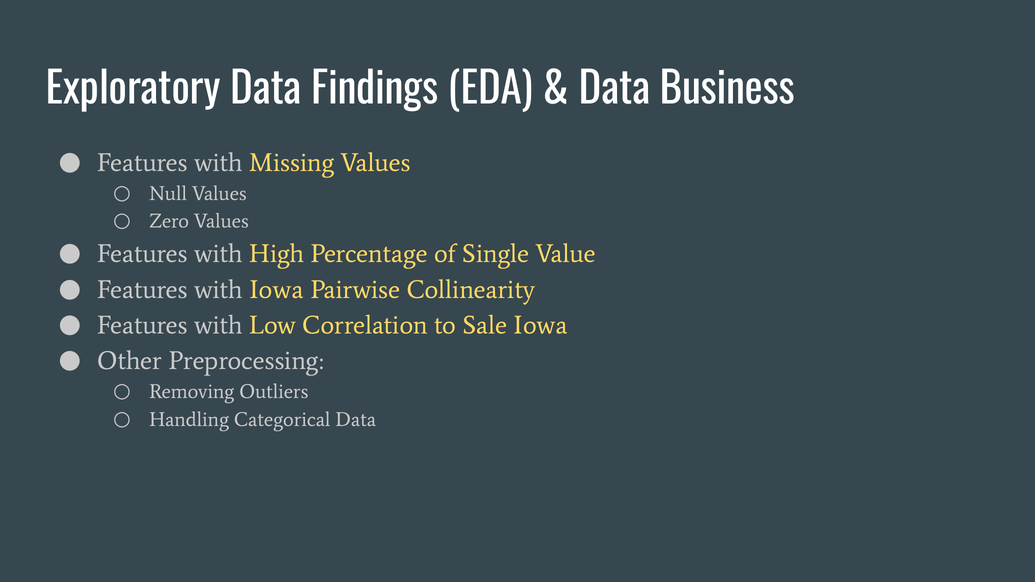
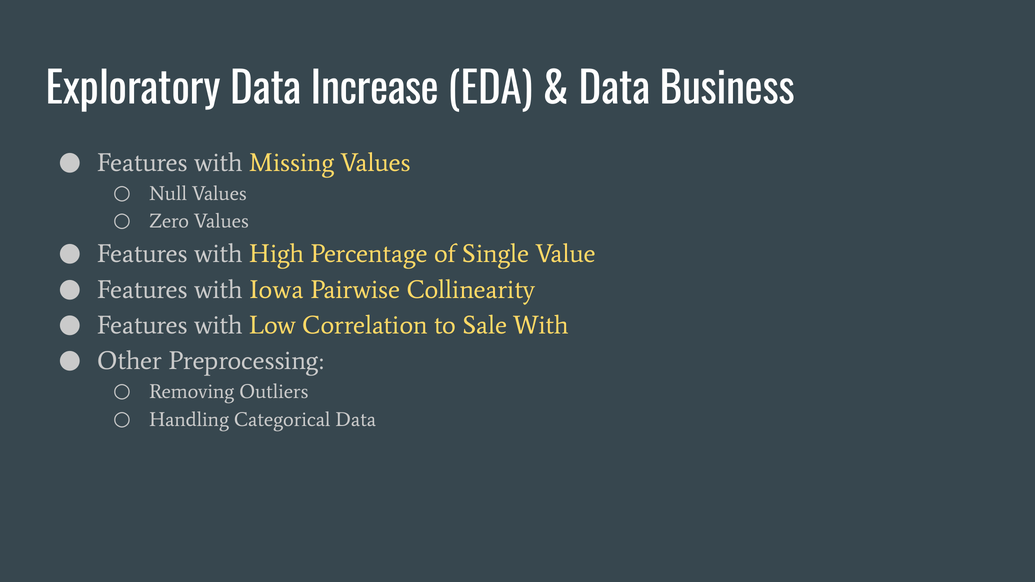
Findings: Findings -> Increase
Sale Iowa: Iowa -> With
